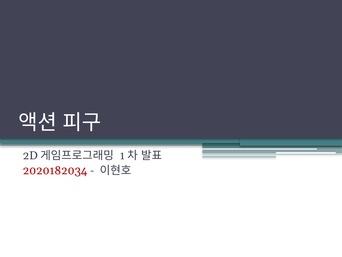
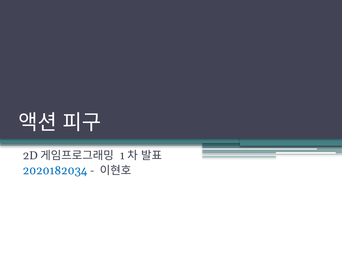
2020182034 colour: red -> blue
